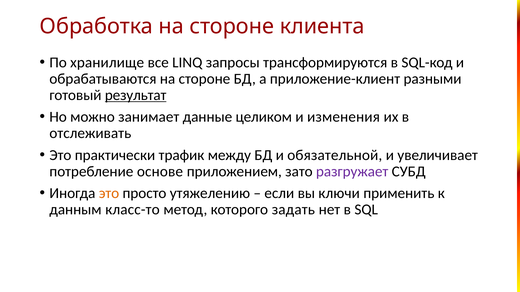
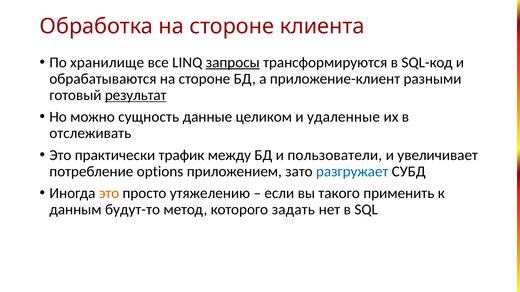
запросы underline: none -> present
занимает: занимает -> сущность
изменения: изменения -> удаленные
обязательной: обязательной -> пользователи
основе: основе -> options
разгружает colour: purple -> blue
ключи: ключи -> такого
класс-то: класс-то -> будут-то
